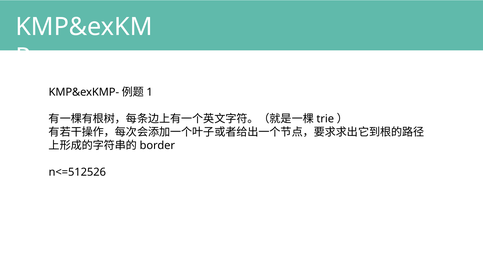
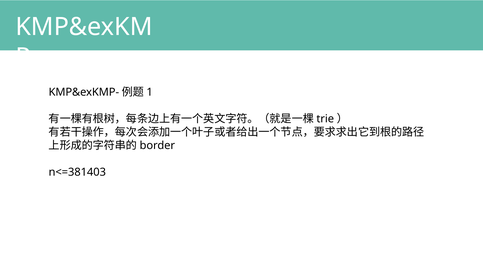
n<=512526: n<=512526 -> n<=381403
